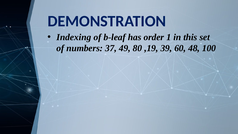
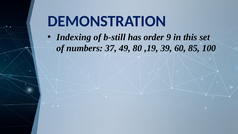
b-leaf: b-leaf -> b-still
1: 1 -> 9
48: 48 -> 85
